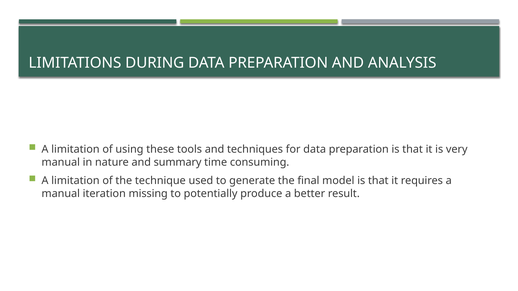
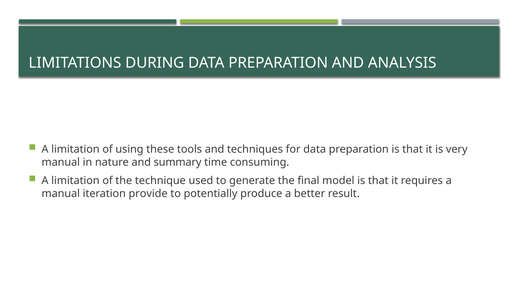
missing: missing -> provide
